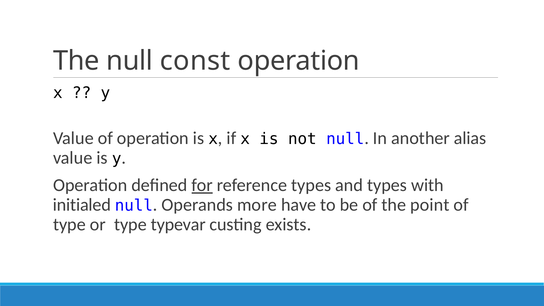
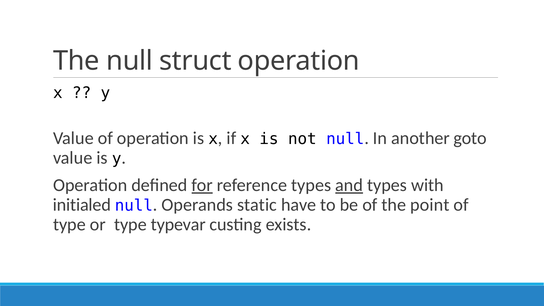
const: const -> struct
alias: alias -> goto
and underline: none -> present
more: more -> static
